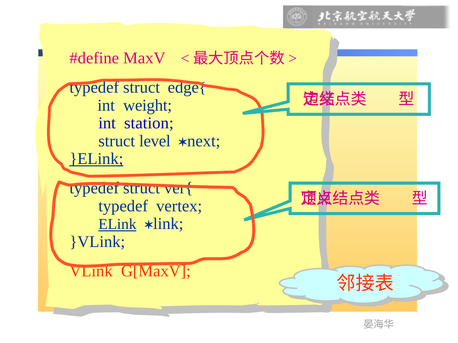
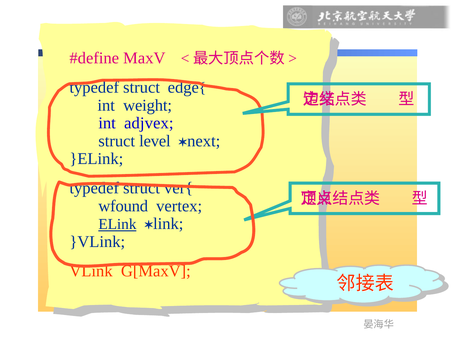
station: station -> adjvex
}ELink underline: present -> none
typedef at (123, 206): typedef -> wfound
